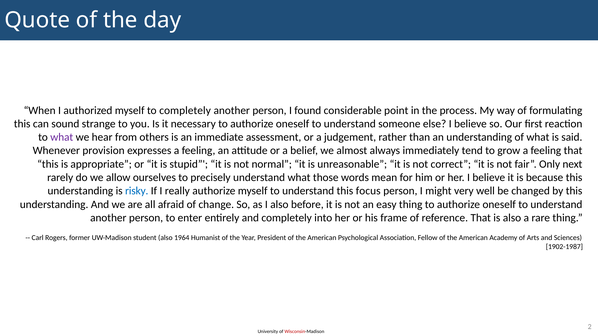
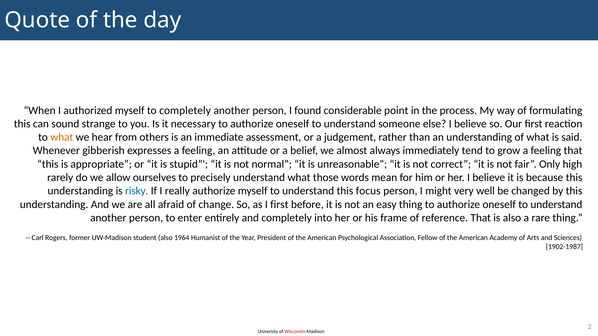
what at (62, 137) colour: purple -> orange
provision: provision -> gibberish
next: next -> high
I also: also -> first
